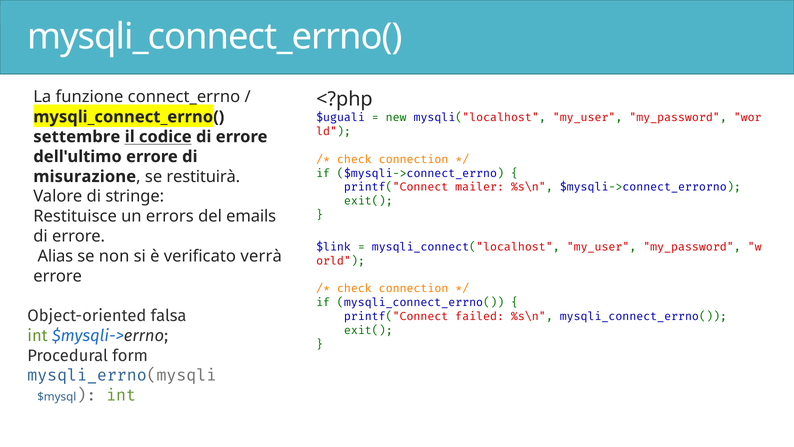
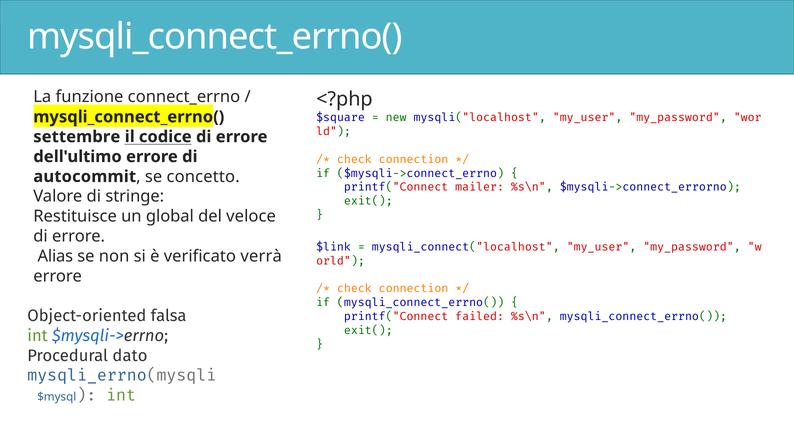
$uguali: $uguali -> $square
misurazione: misurazione -> autocommit
restituirà: restituirà -> concetto
errors: errors -> global
emails: emails -> veloce
form: form -> dato
